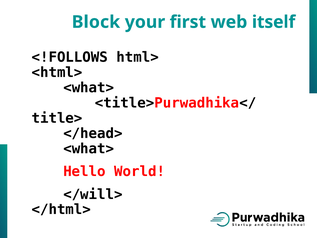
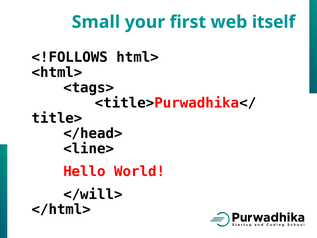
Block: Block -> Small
<what> at (89, 88): <what> -> <tags>
<what> at (89, 148): <what> -> <line>
